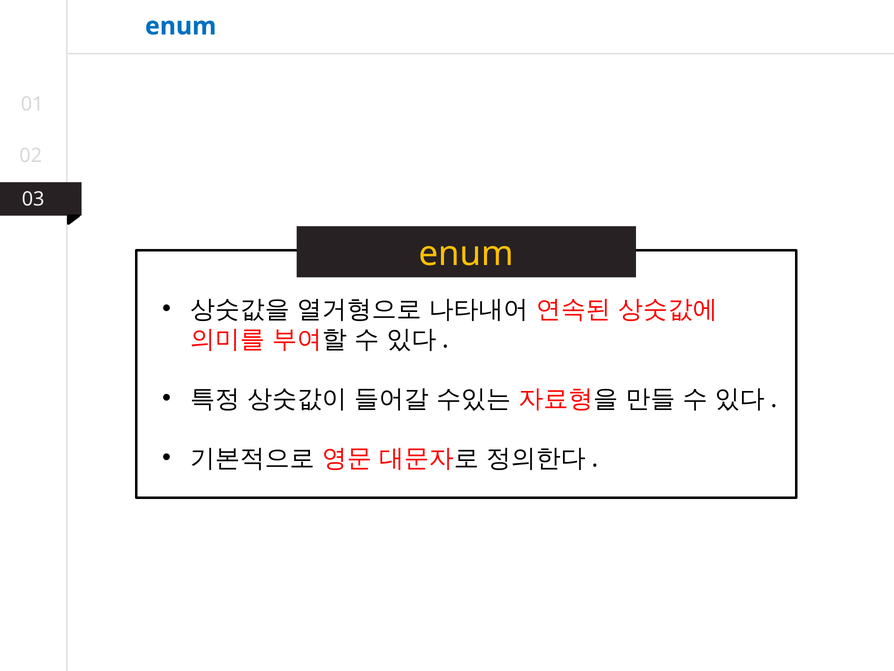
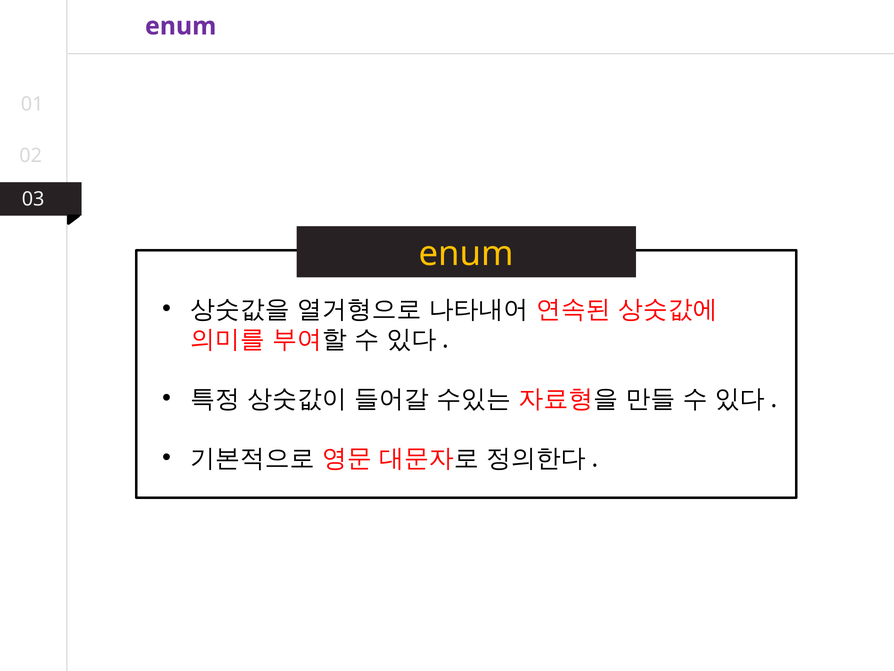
enum at (181, 26) colour: blue -> purple
